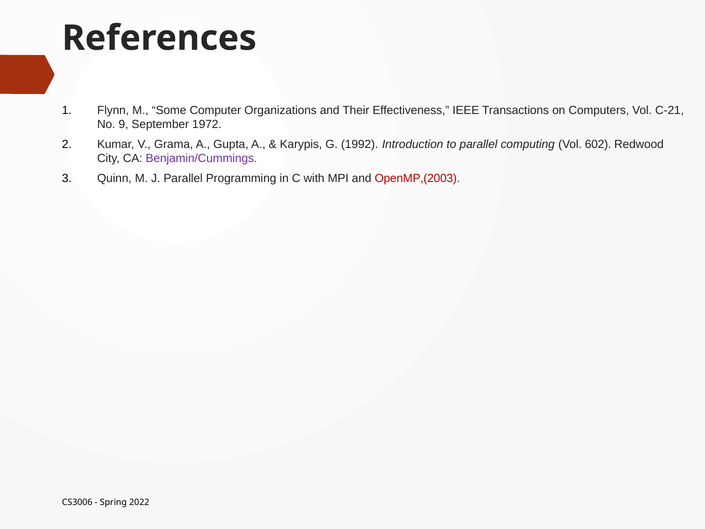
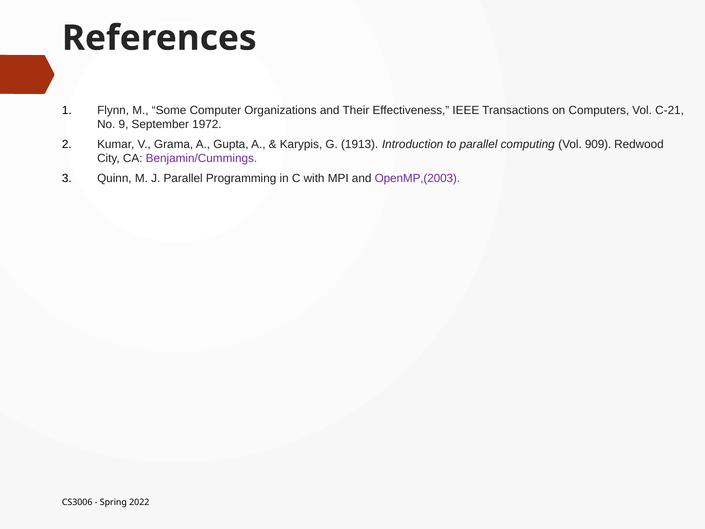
1992: 1992 -> 1913
602: 602 -> 909
OpenMP,(2003 colour: red -> purple
